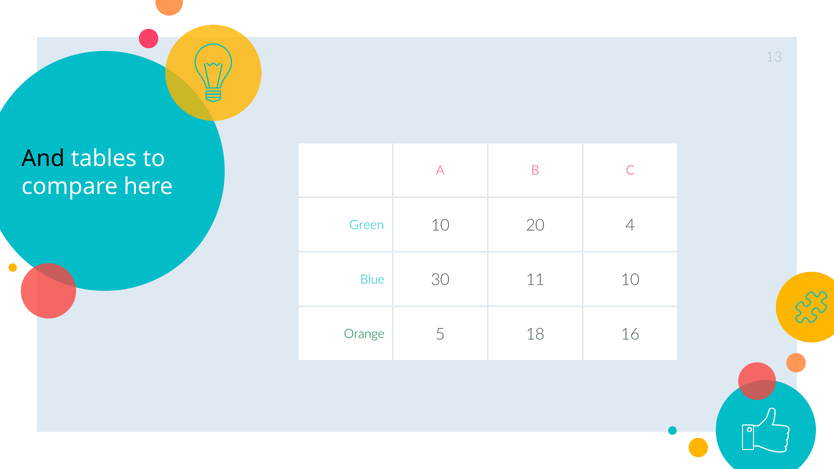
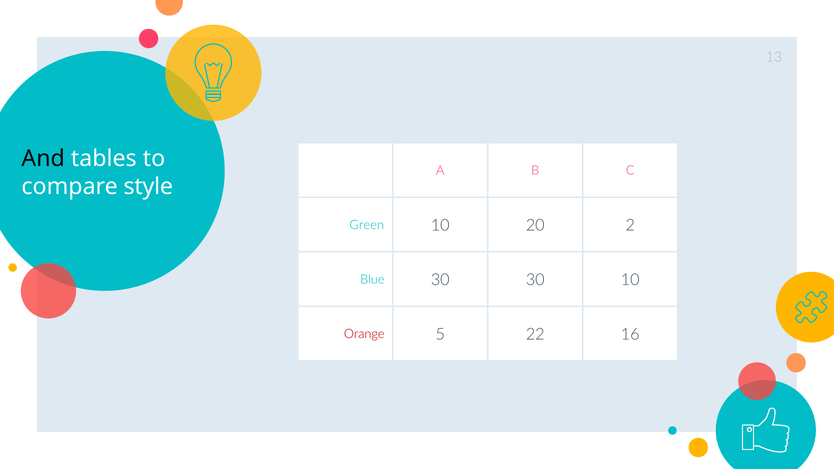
here: here -> style
4: 4 -> 2
30 11: 11 -> 30
Orange colour: green -> red
18: 18 -> 22
